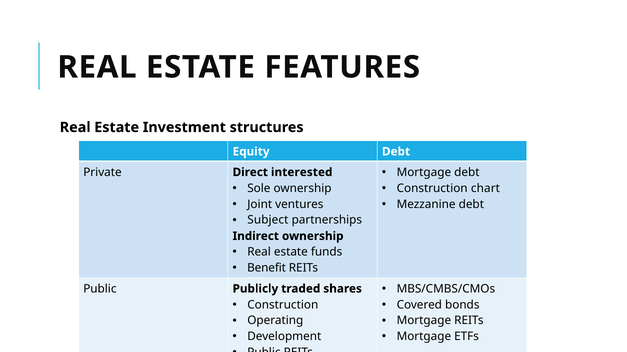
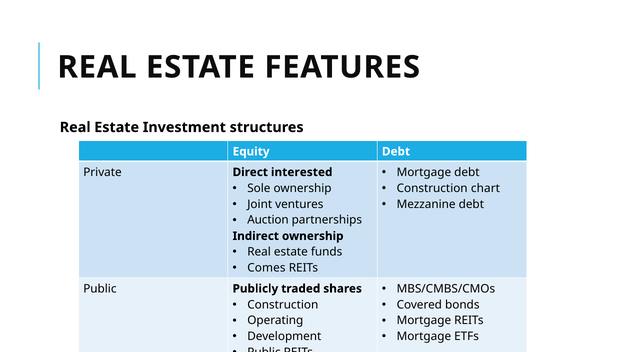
Subject: Subject -> Auction
Benefit: Benefit -> Comes
